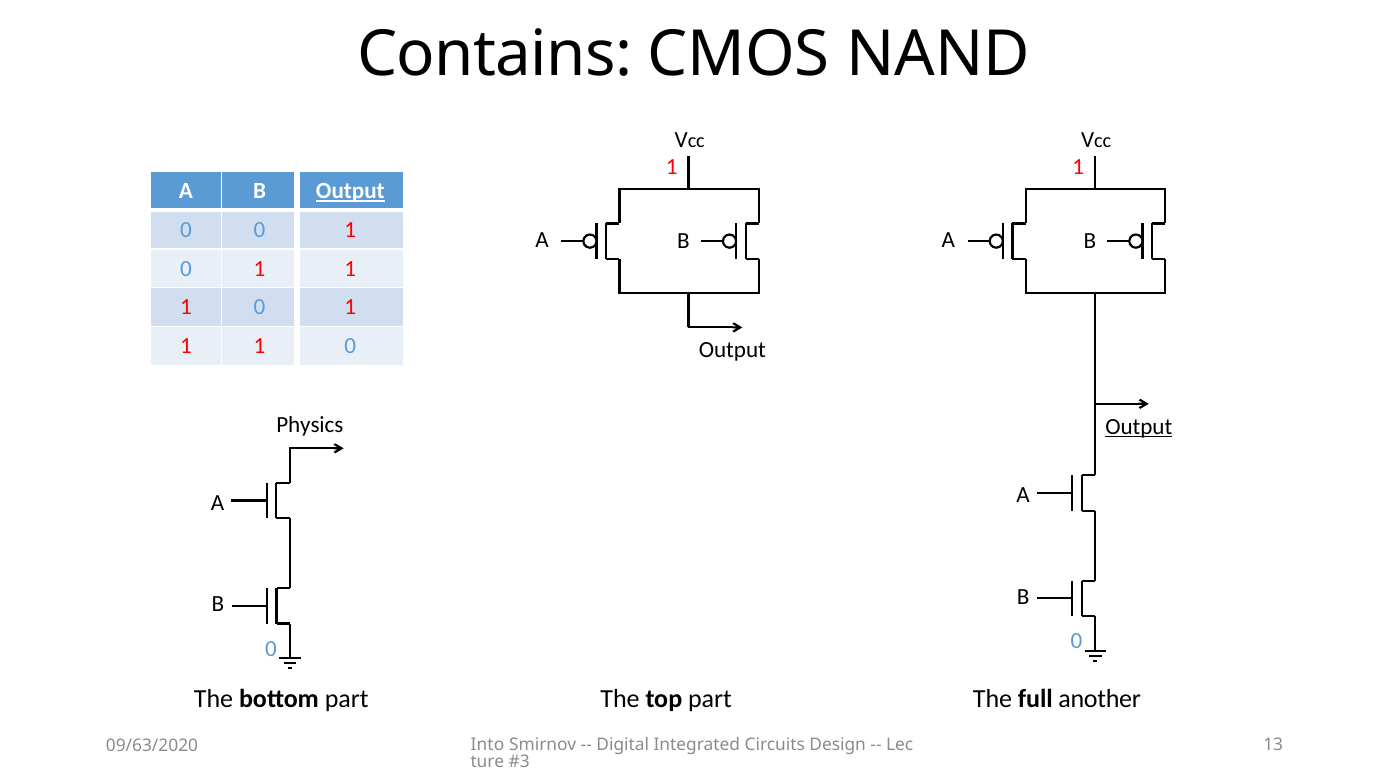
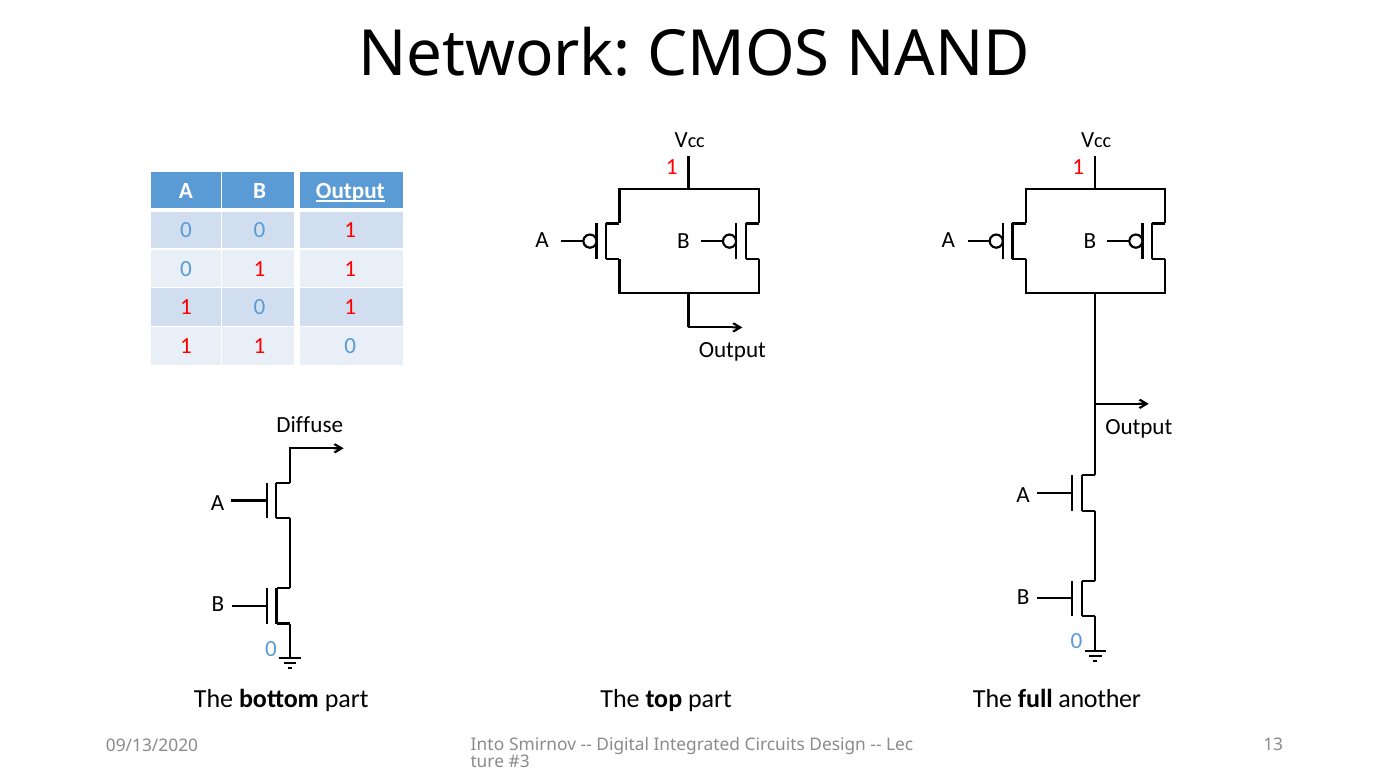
Contains: Contains -> Network
Physics: Physics -> Diffuse
Output at (1139, 427) underline: present -> none
09/63/2020: 09/63/2020 -> 09/13/2020
